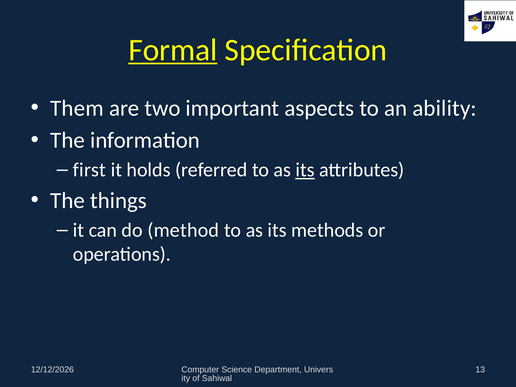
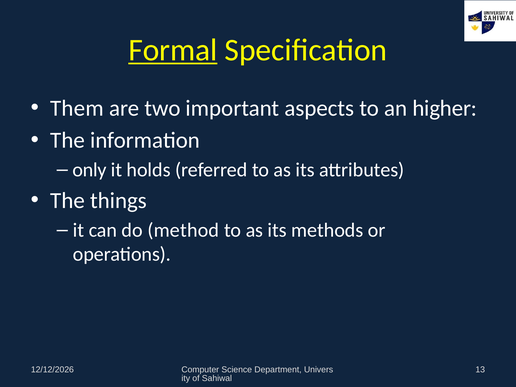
ability: ability -> higher
first: first -> only
its at (305, 170) underline: present -> none
